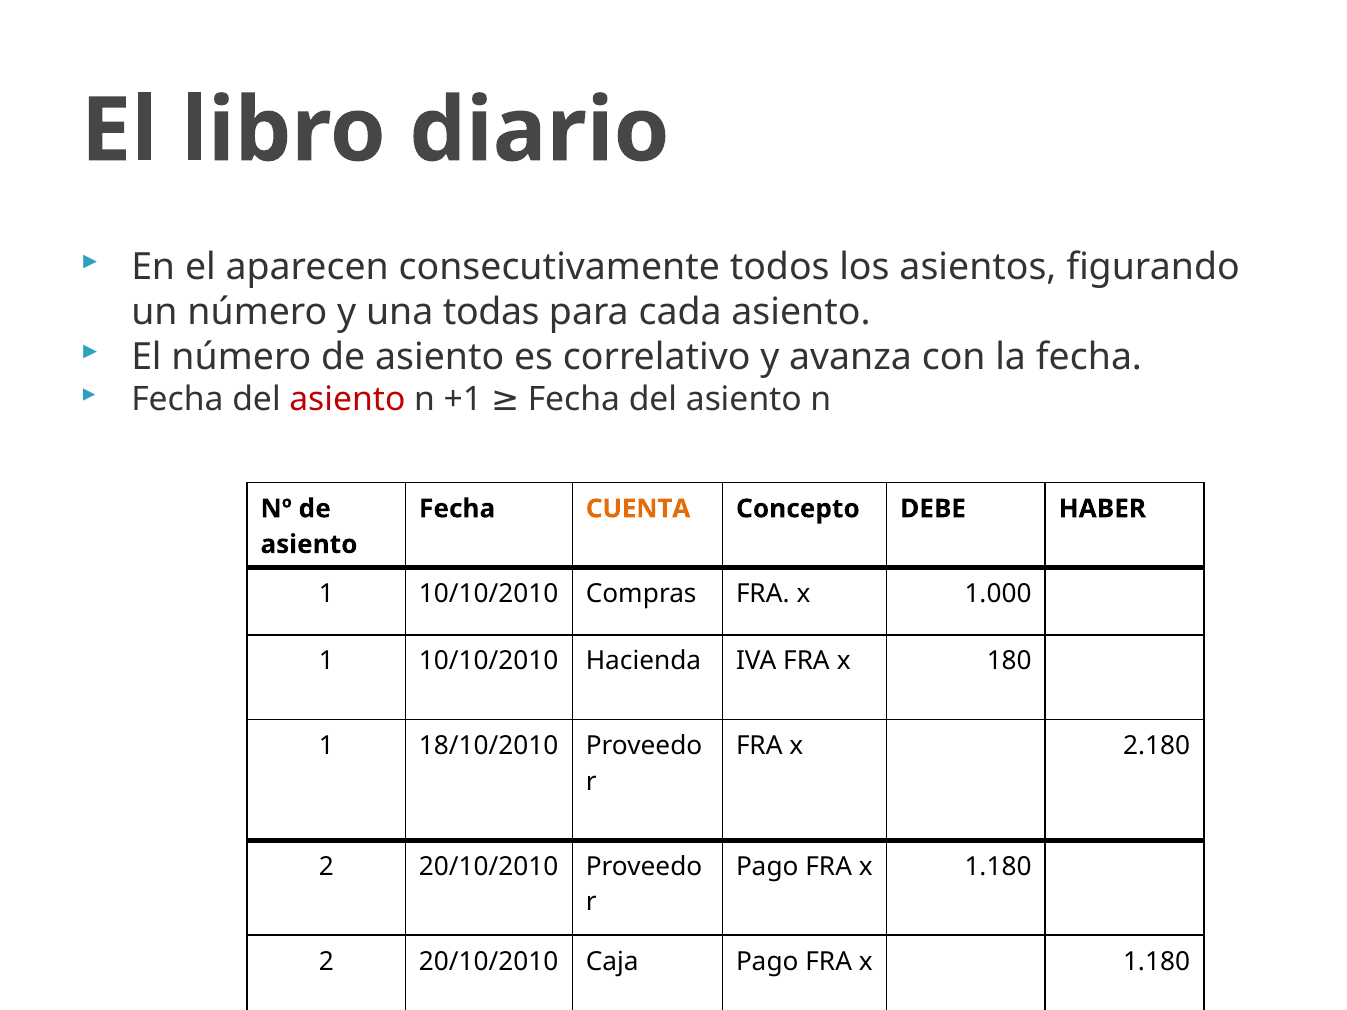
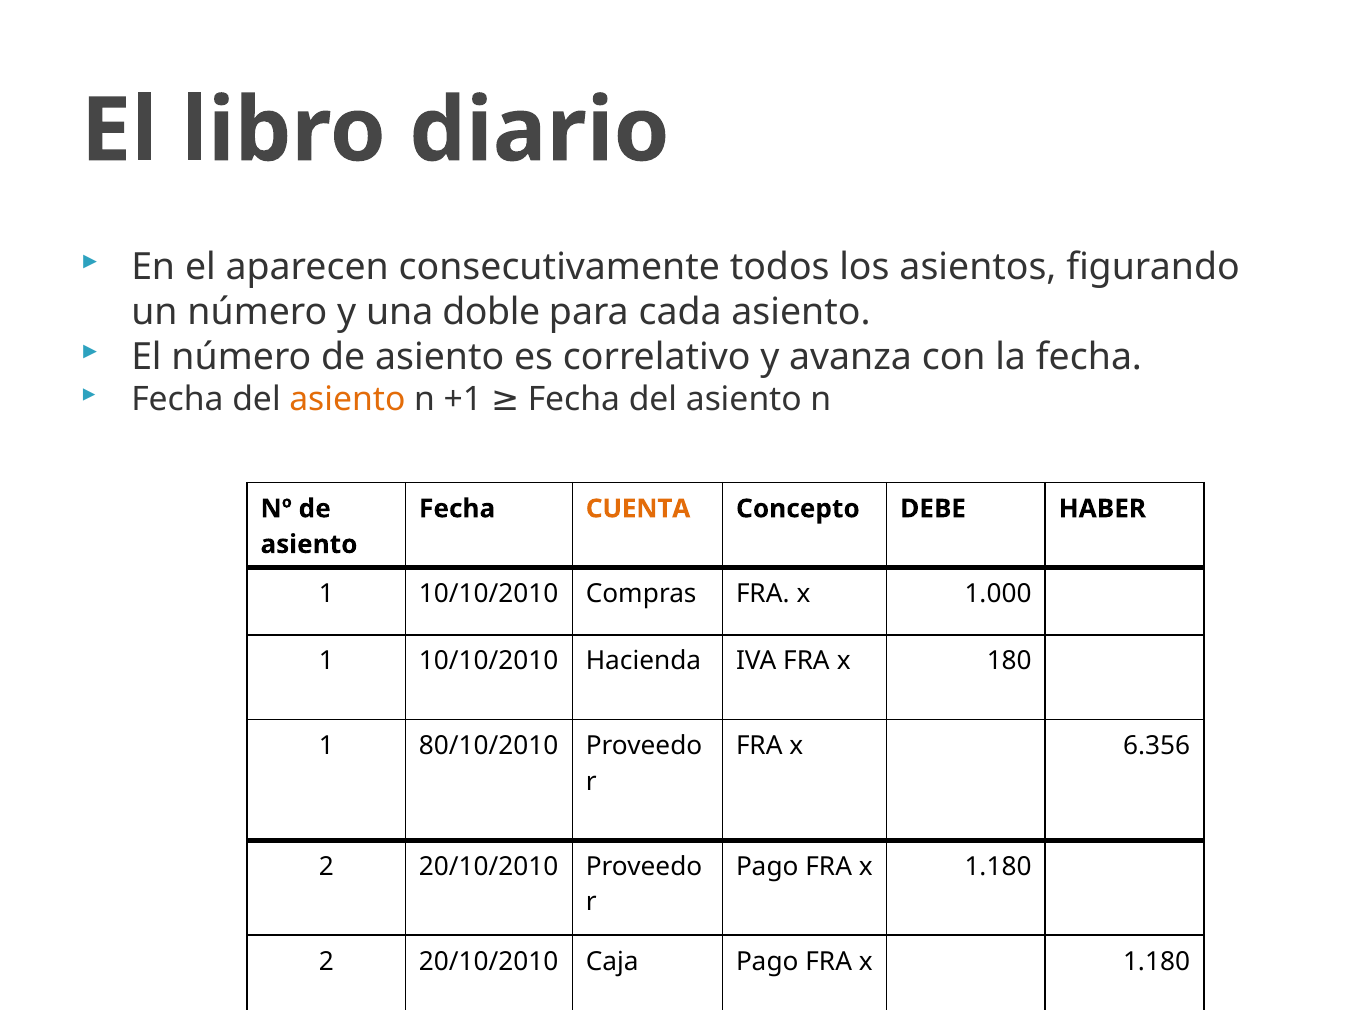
todas: todas -> doble
asiento at (347, 400) colour: red -> orange
18/10/2010: 18/10/2010 -> 80/10/2010
2.180: 2.180 -> 6.356
